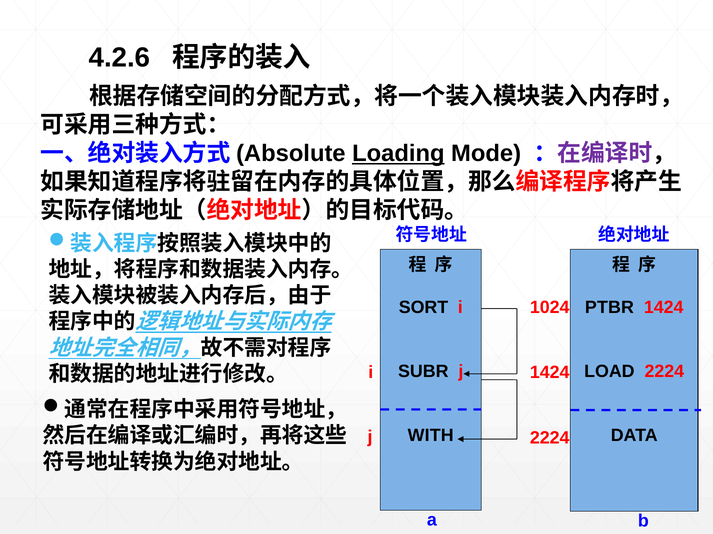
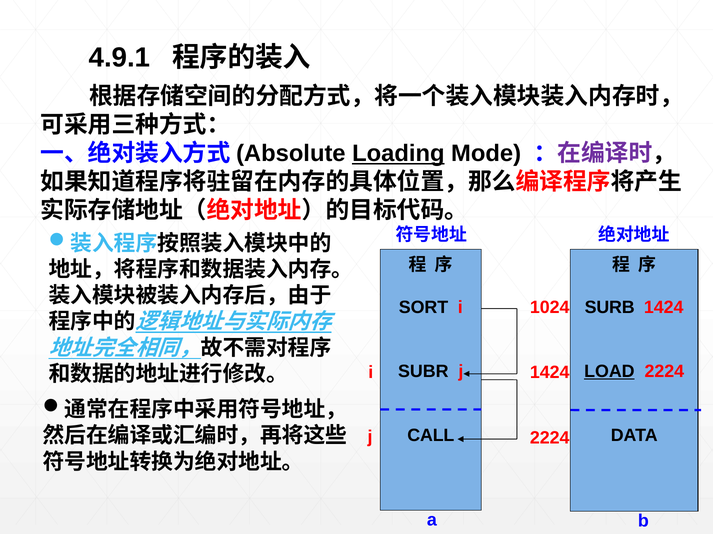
4.2.6: 4.2.6 -> 4.9.1
PTBR: PTBR -> SURB
LOAD underline: none -> present
WITH: WITH -> CALL
